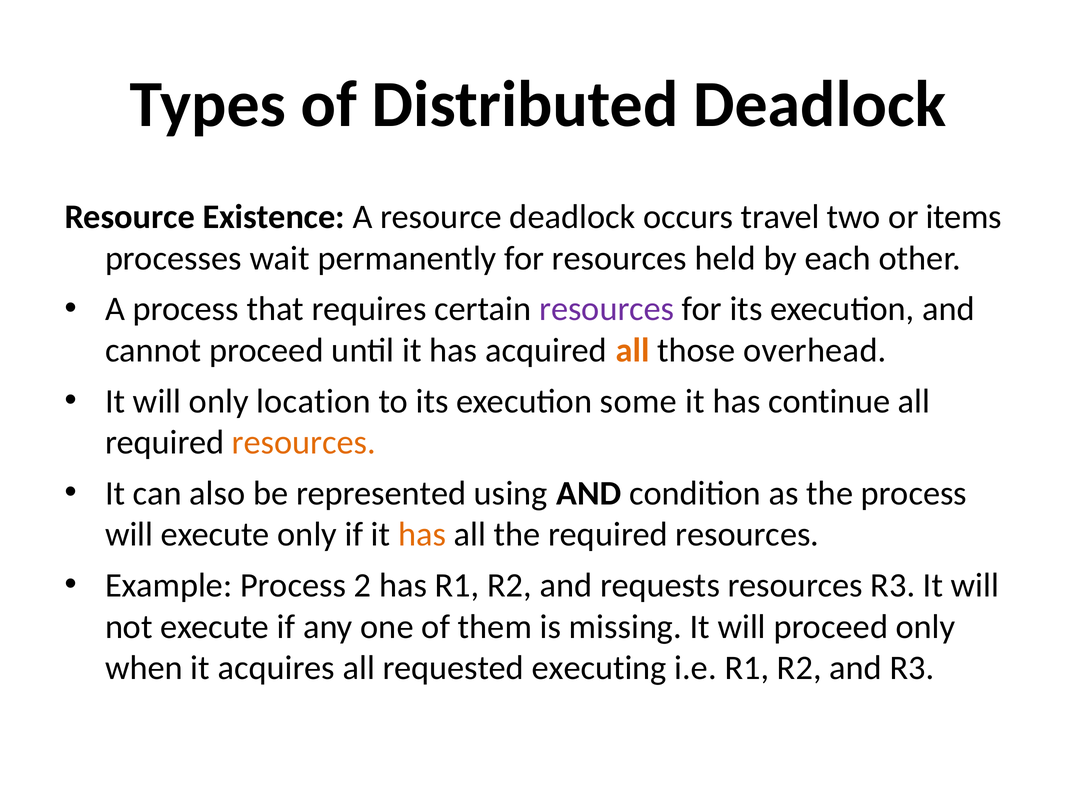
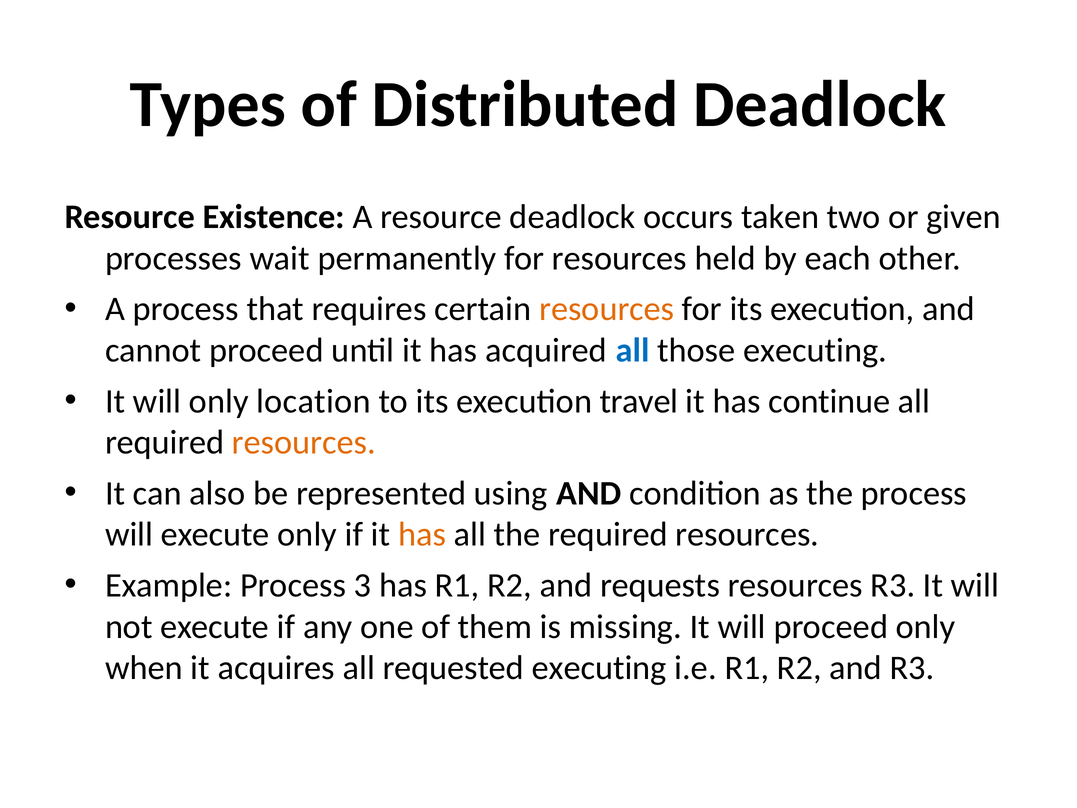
travel: travel -> taken
items: items -> given
resources at (607, 309) colour: purple -> orange
all at (633, 350) colour: orange -> blue
those overhead: overhead -> executing
some: some -> travel
2: 2 -> 3
